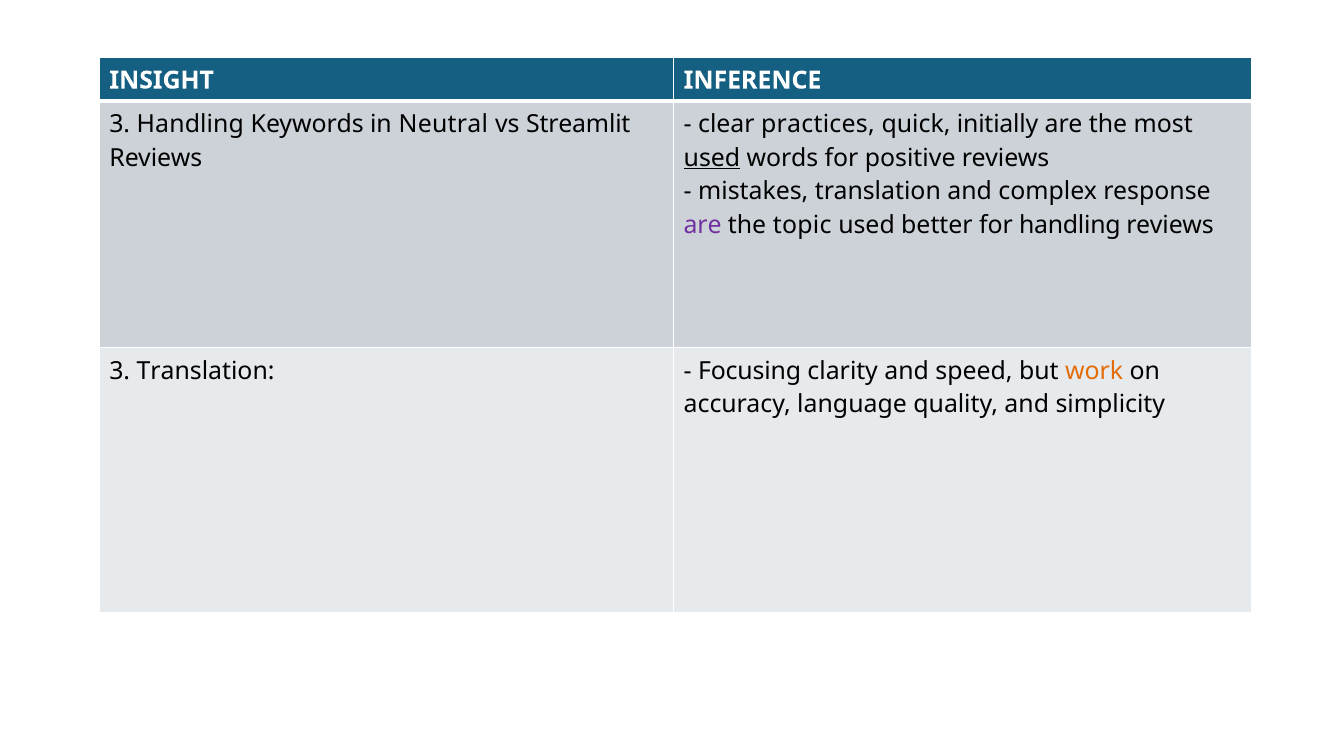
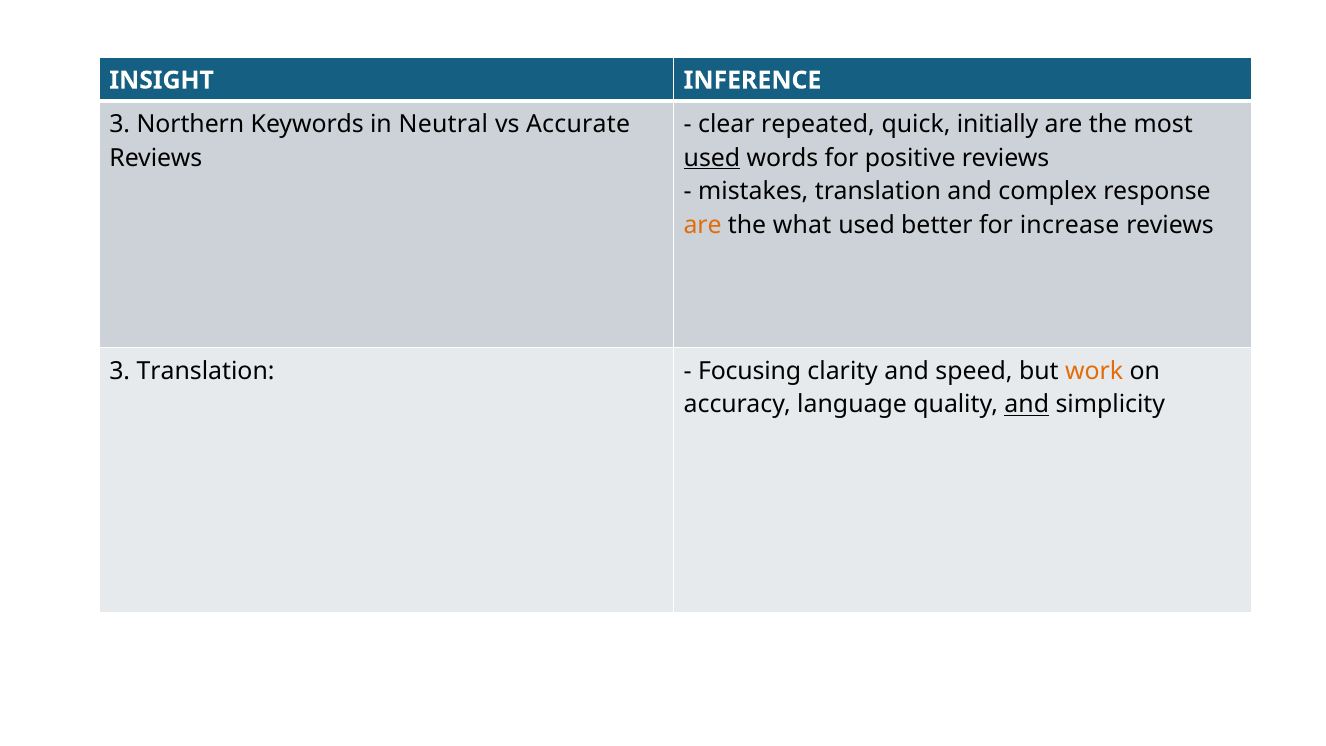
3 Handling: Handling -> Northern
Streamlit: Streamlit -> Accurate
practices: practices -> repeated
are at (703, 226) colour: purple -> orange
topic: topic -> what
for handling: handling -> increase
and at (1027, 405) underline: none -> present
